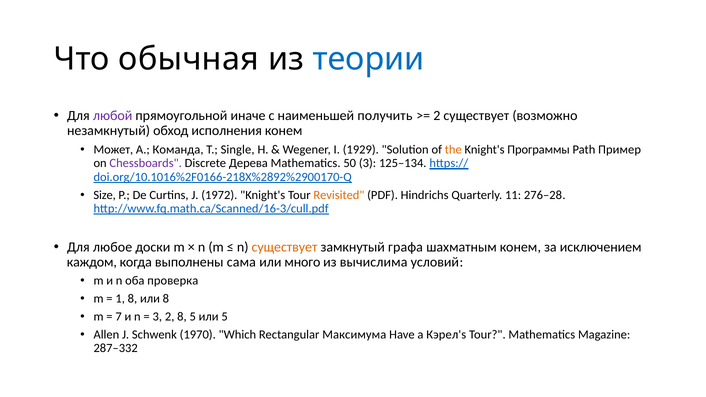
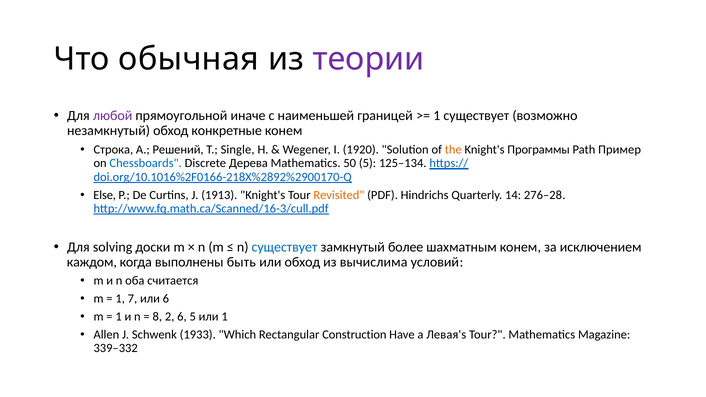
теории colour: blue -> purple
получить: получить -> границей
2 at (437, 116): 2 -> 1
исполнения: исполнения -> конкретные
Может: Может -> Строка
Команда: Команда -> Решений
1929: 1929 -> 1920
Chessboards colour: purple -> blue
50 3: 3 -> 5
Size: Size -> Else
1972: 1972 -> 1913
11: 11 -> 14
любое: любое -> solving
существует at (284, 247) colour: orange -> blue
графа: графа -> более
сама: сама -> быть
или много: много -> обход
проверка: проверка -> считается
1 8: 8 -> 7
или 8: 8 -> 6
7 at (119, 317): 7 -> 1
3 at (157, 317): 3 -> 8
2 8: 8 -> 6
или 5: 5 -> 1
1970: 1970 -> 1933
Максимума: Максимума -> Construction
Кэрел's: Кэрел's -> Левая's
287–332: 287–332 -> 339–332
